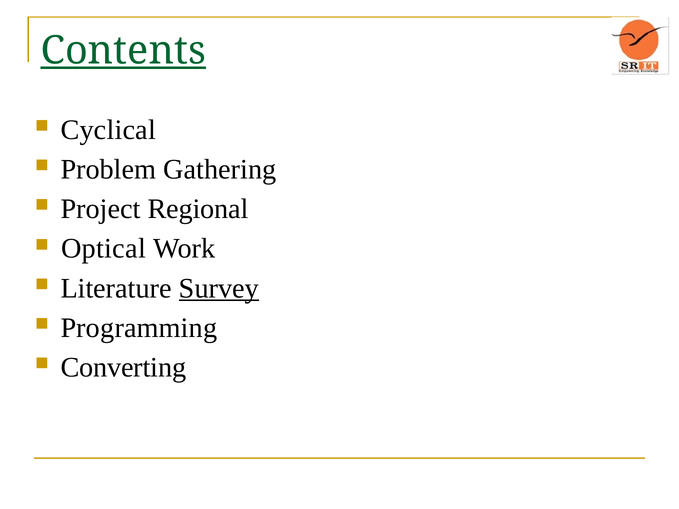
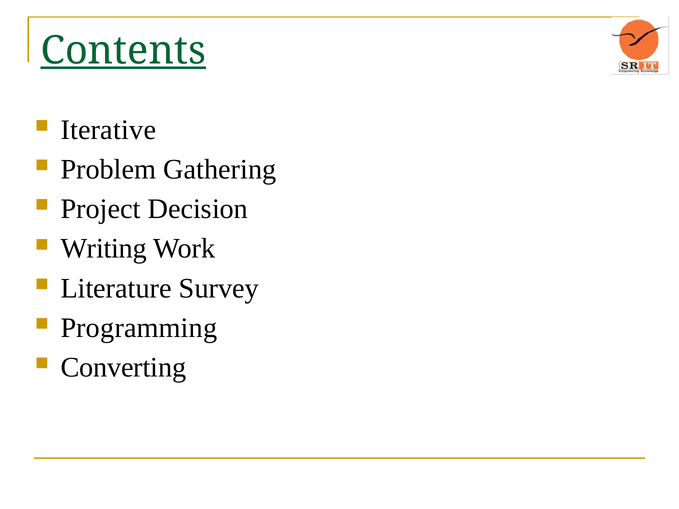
Cyclical: Cyclical -> Iterative
Regional: Regional -> Decision
Optical: Optical -> Writing
Survey underline: present -> none
